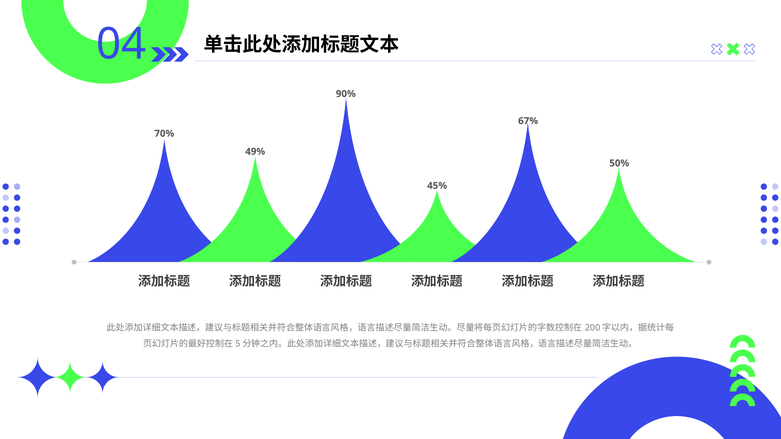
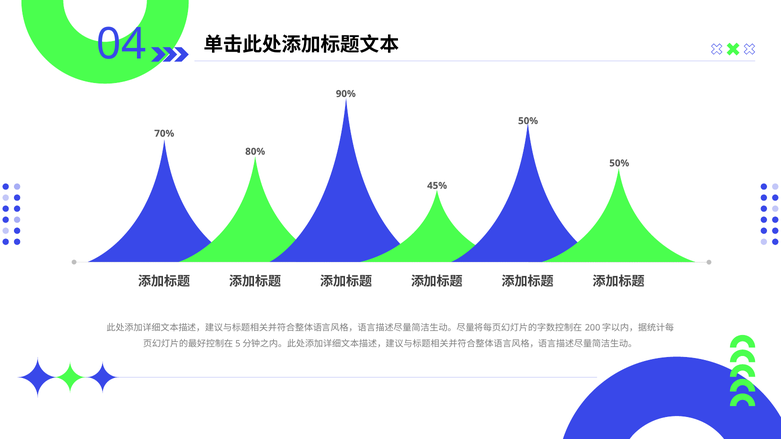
67% at (528, 121): 67% -> 50%
49%: 49% -> 80%
